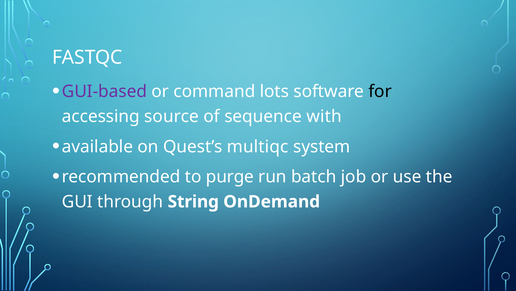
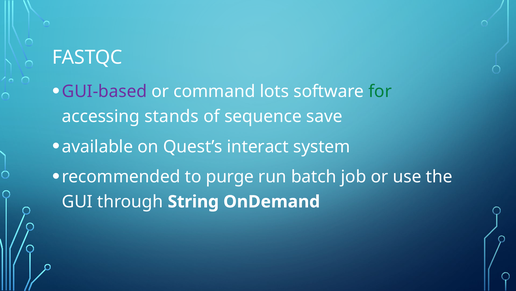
for colour: black -> green
source: source -> stands
with: with -> save
multiqc: multiqc -> interact
